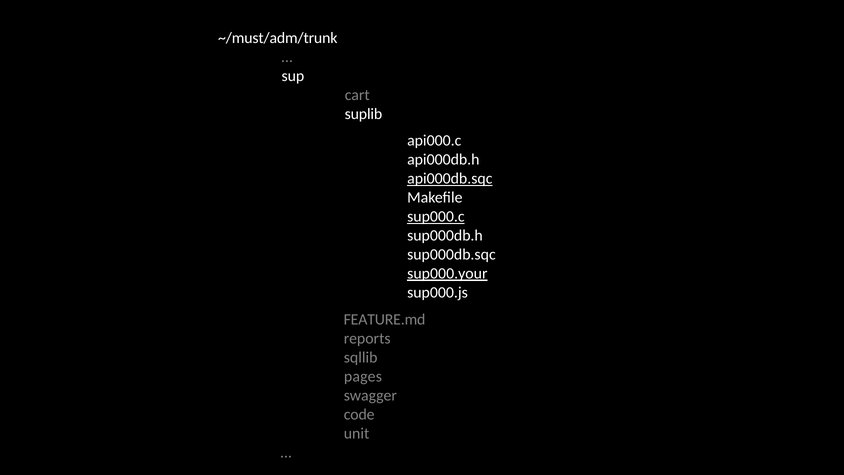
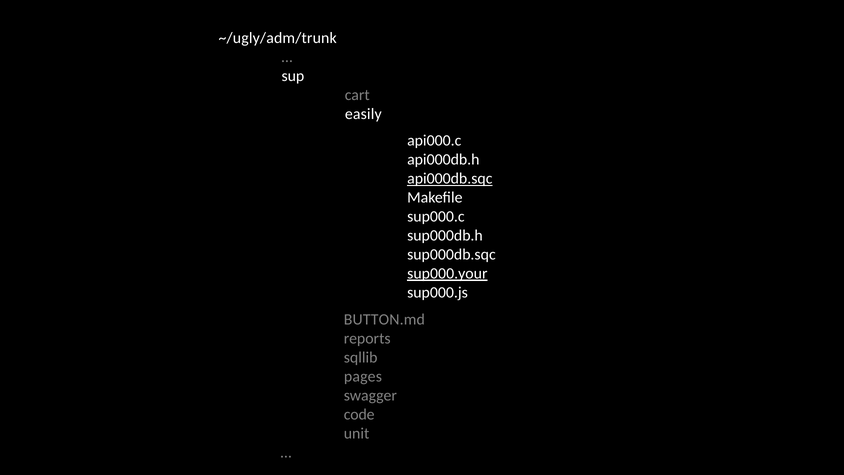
~/must/adm/trunk: ~/must/adm/trunk -> ~/ugly/adm/trunk
suplib: suplib -> easily
sup000.c underline: present -> none
FEATURE.md: FEATURE.md -> BUTTON.md
